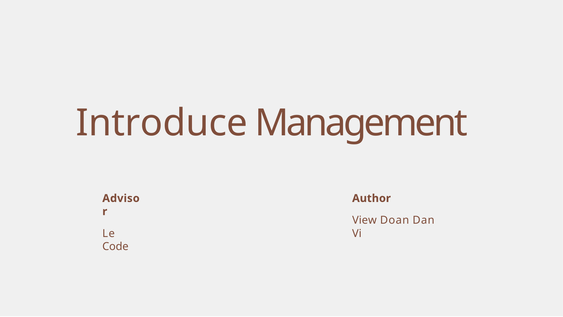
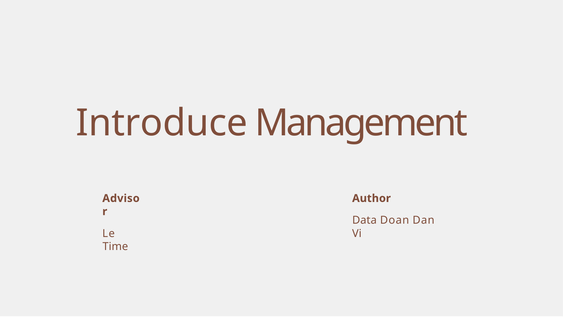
View: View -> Data
Code: Code -> Time
